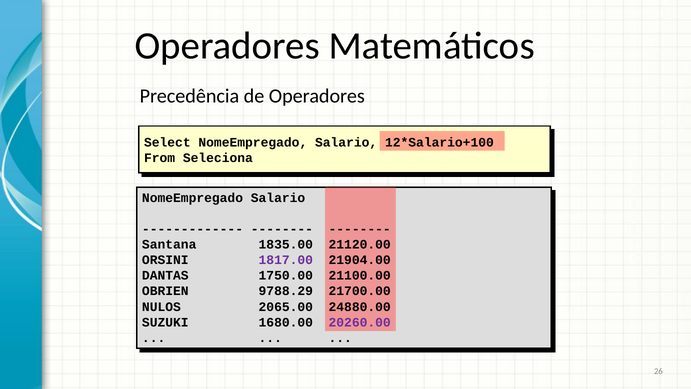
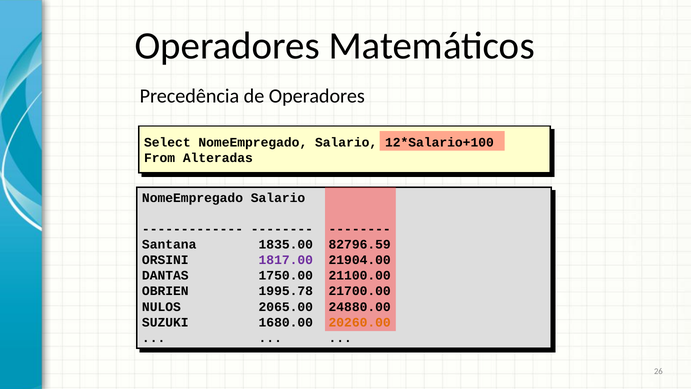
Seleciona: Seleciona -> Alteradas
21120.00: 21120.00 -> 82796.59
9788.29: 9788.29 -> 1995.78
20260.00 colour: purple -> orange
